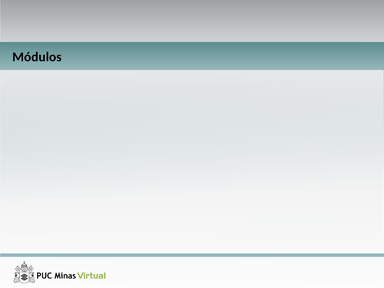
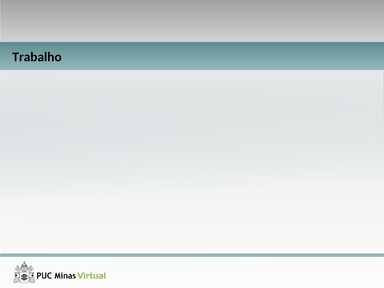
Módulos: Módulos -> Trabalho
